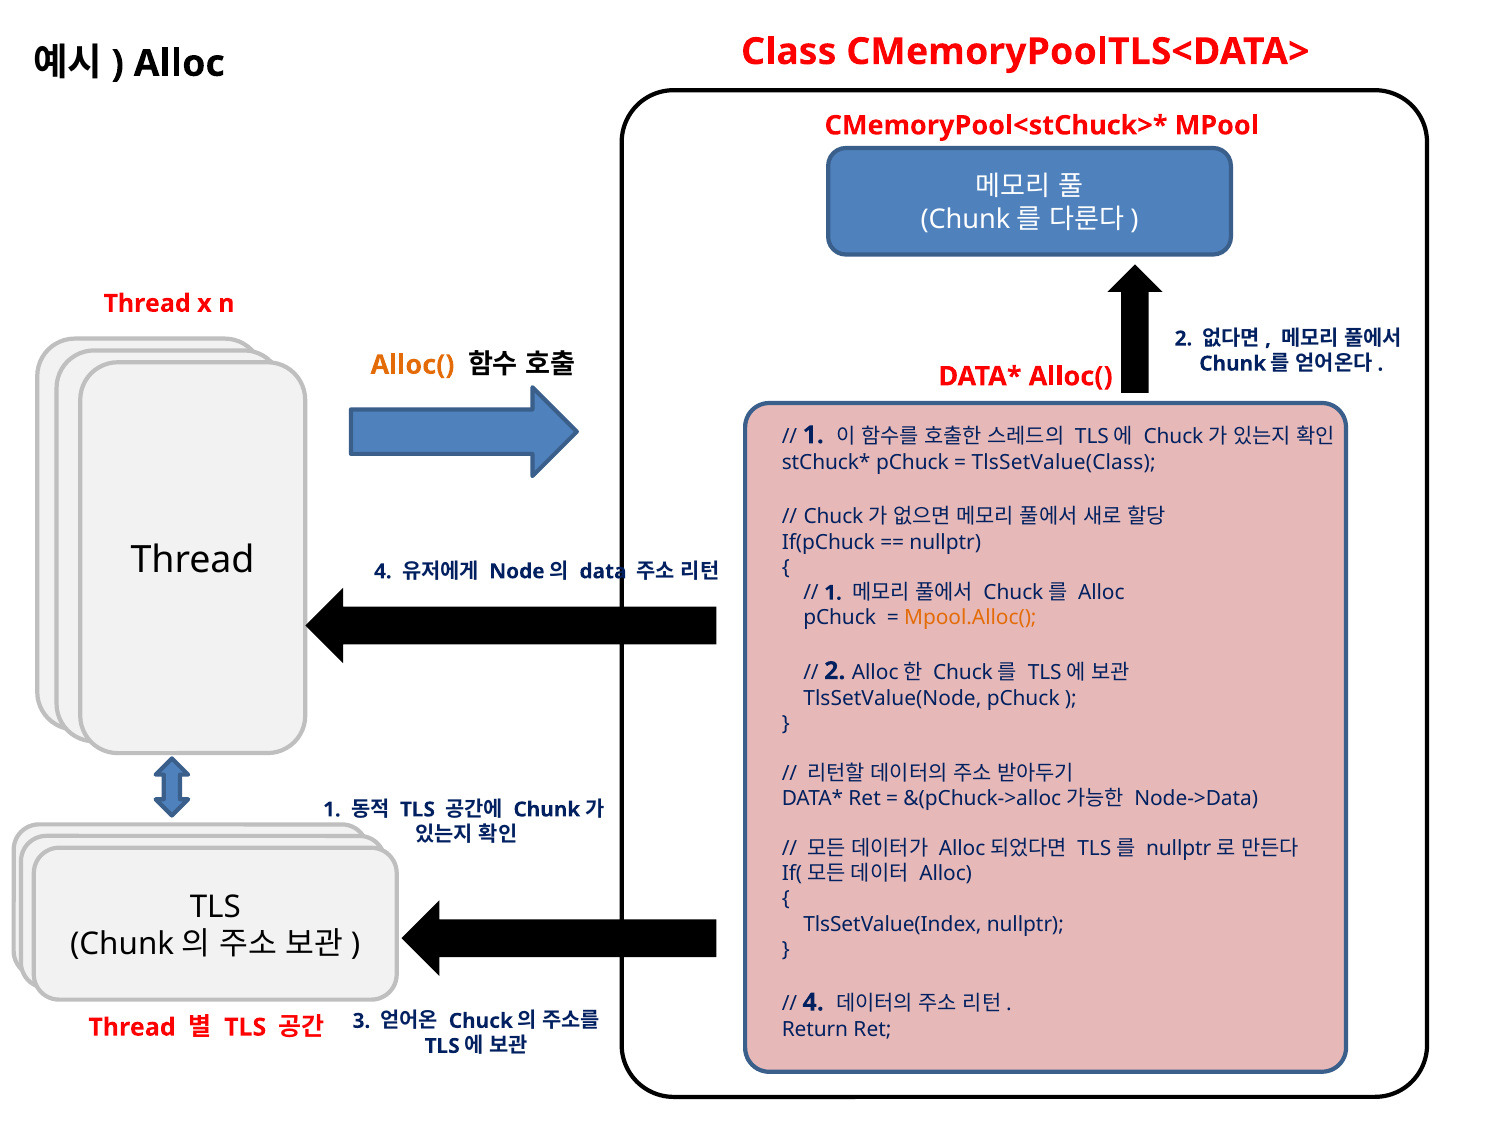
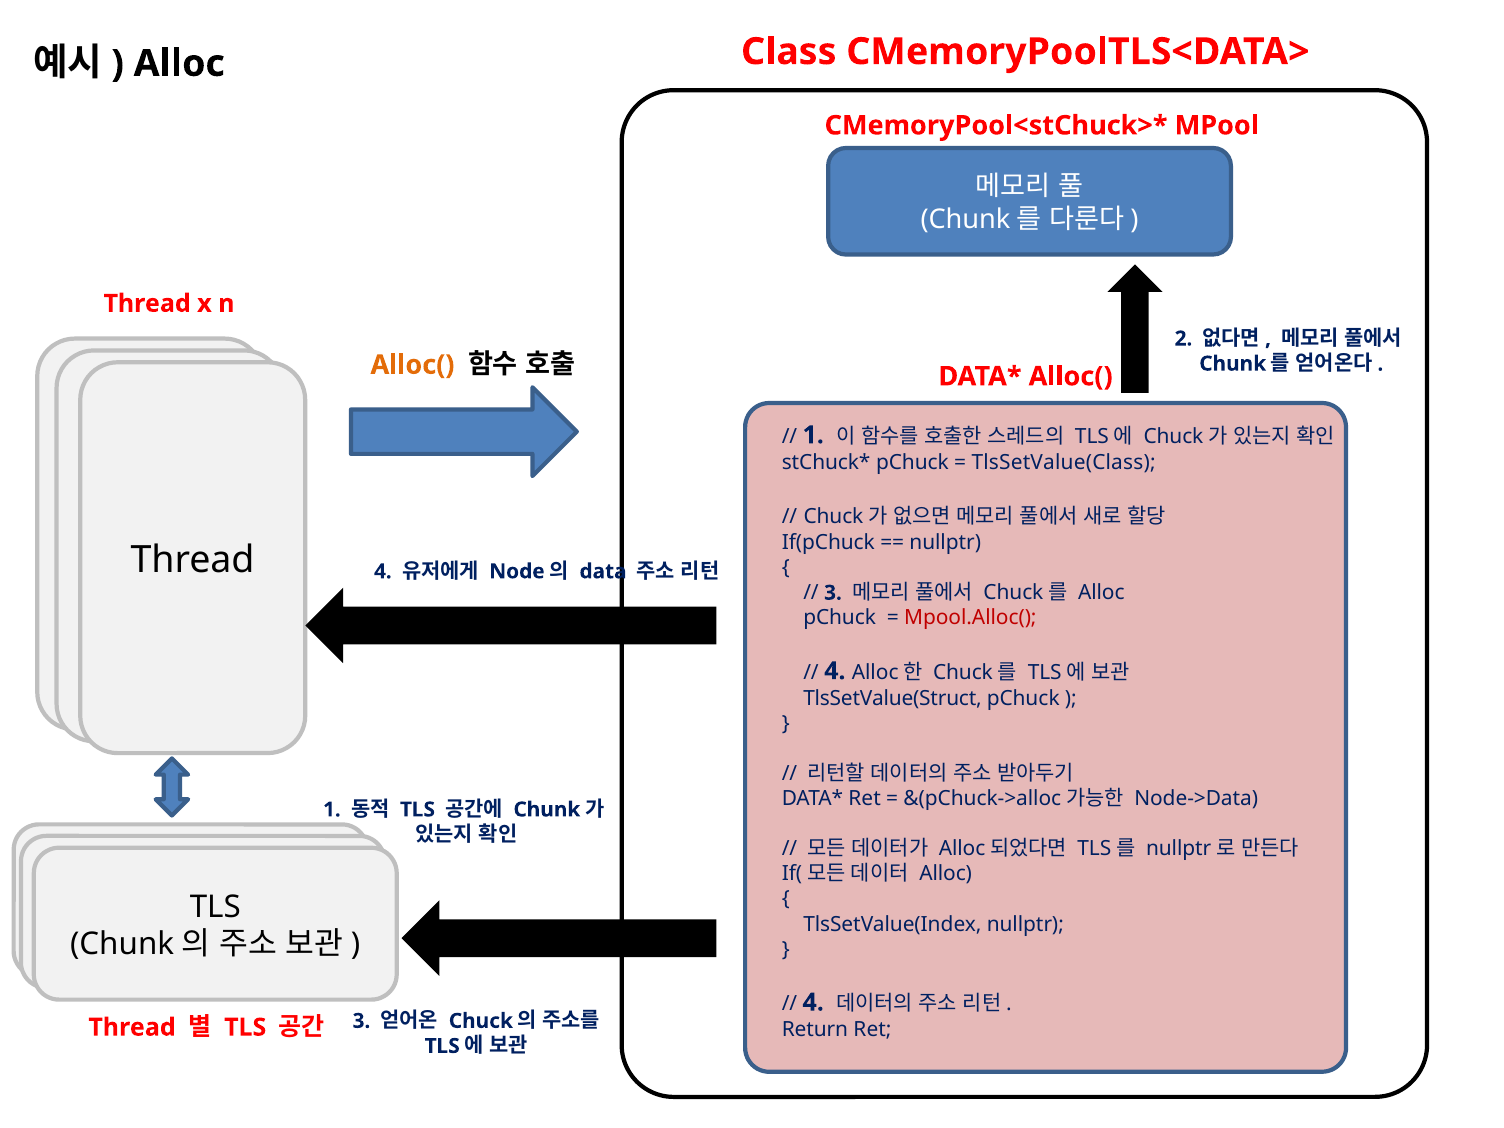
1 at (833, 593): 1 -> 3
Mpool.Alloc( colour: orange -> red
2 at (835, 671): 2 -> 4
TlsSetValue(Node: TlsSetValue(Node -> TlsSetValue(Struct
